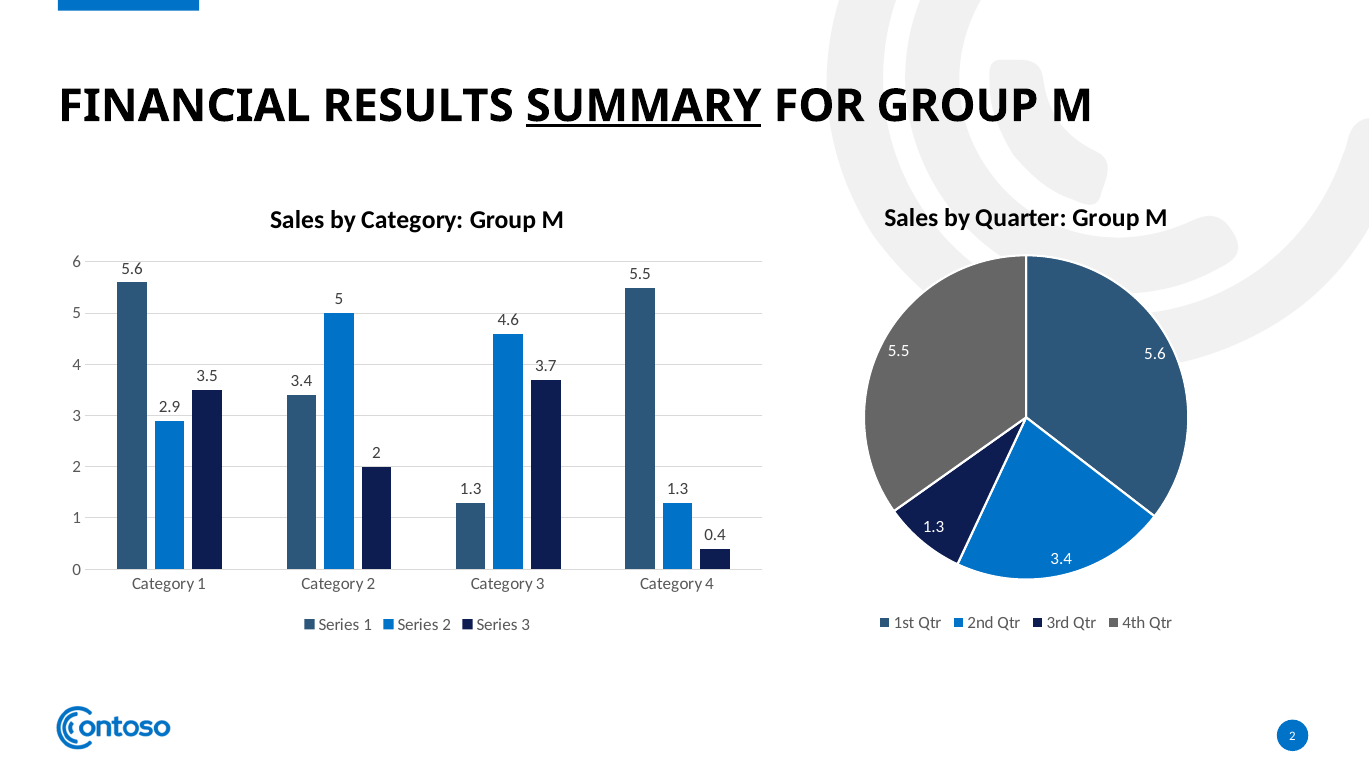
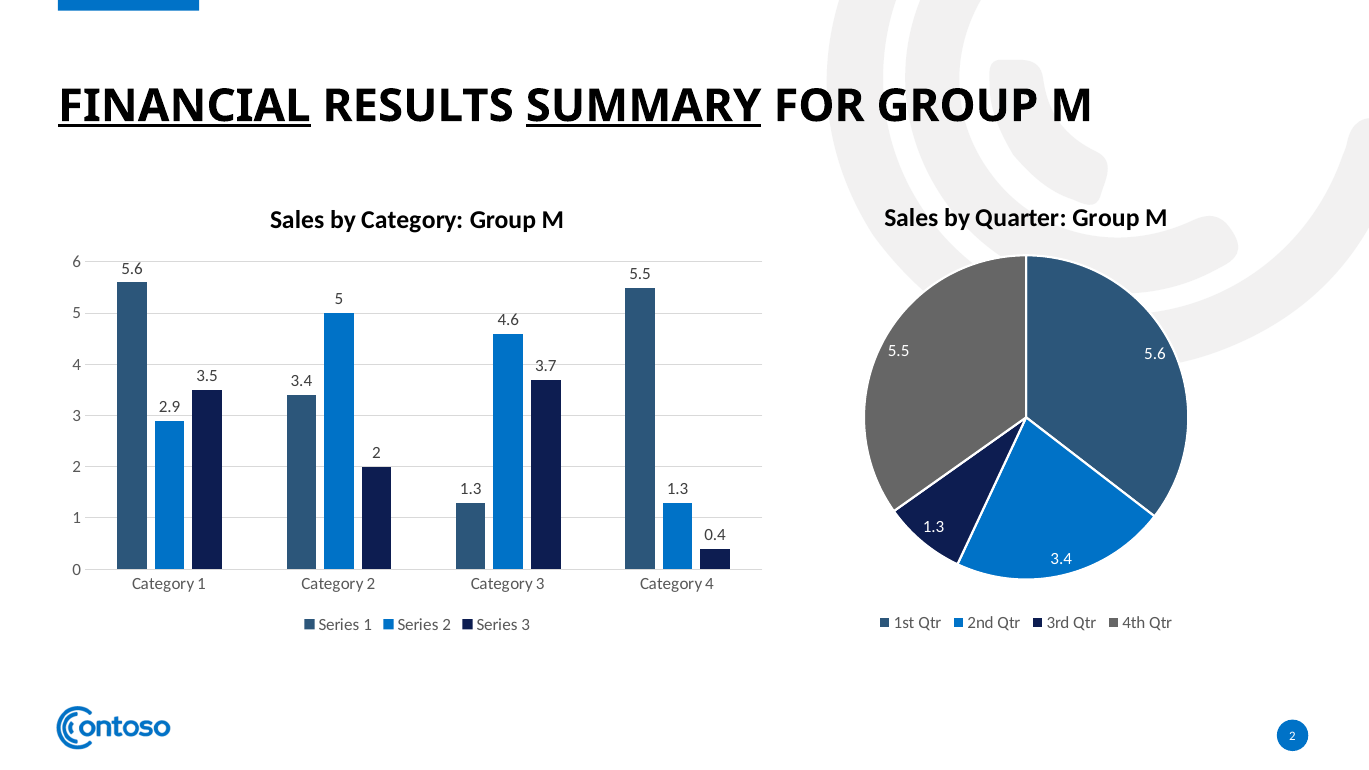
FINANCIAL underline: none -> present
